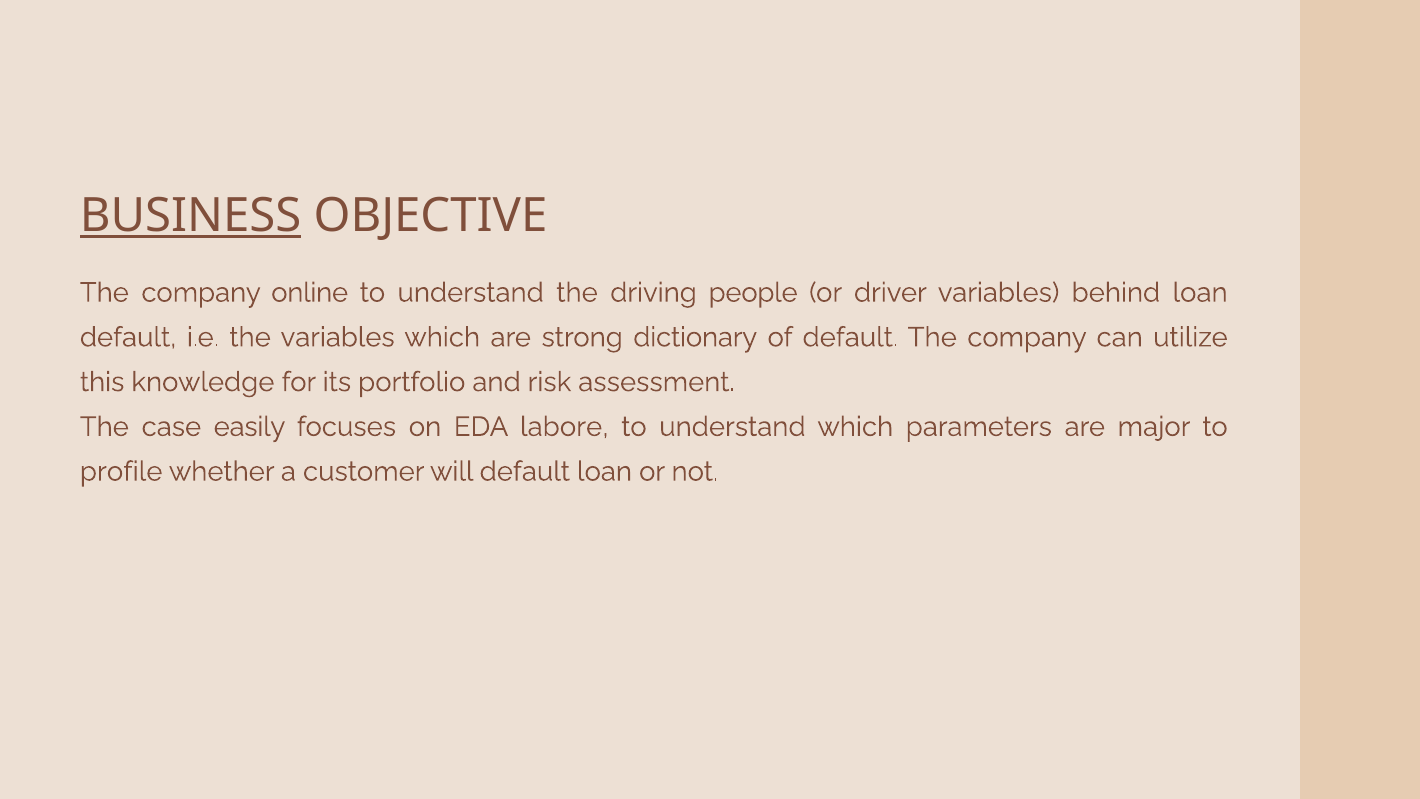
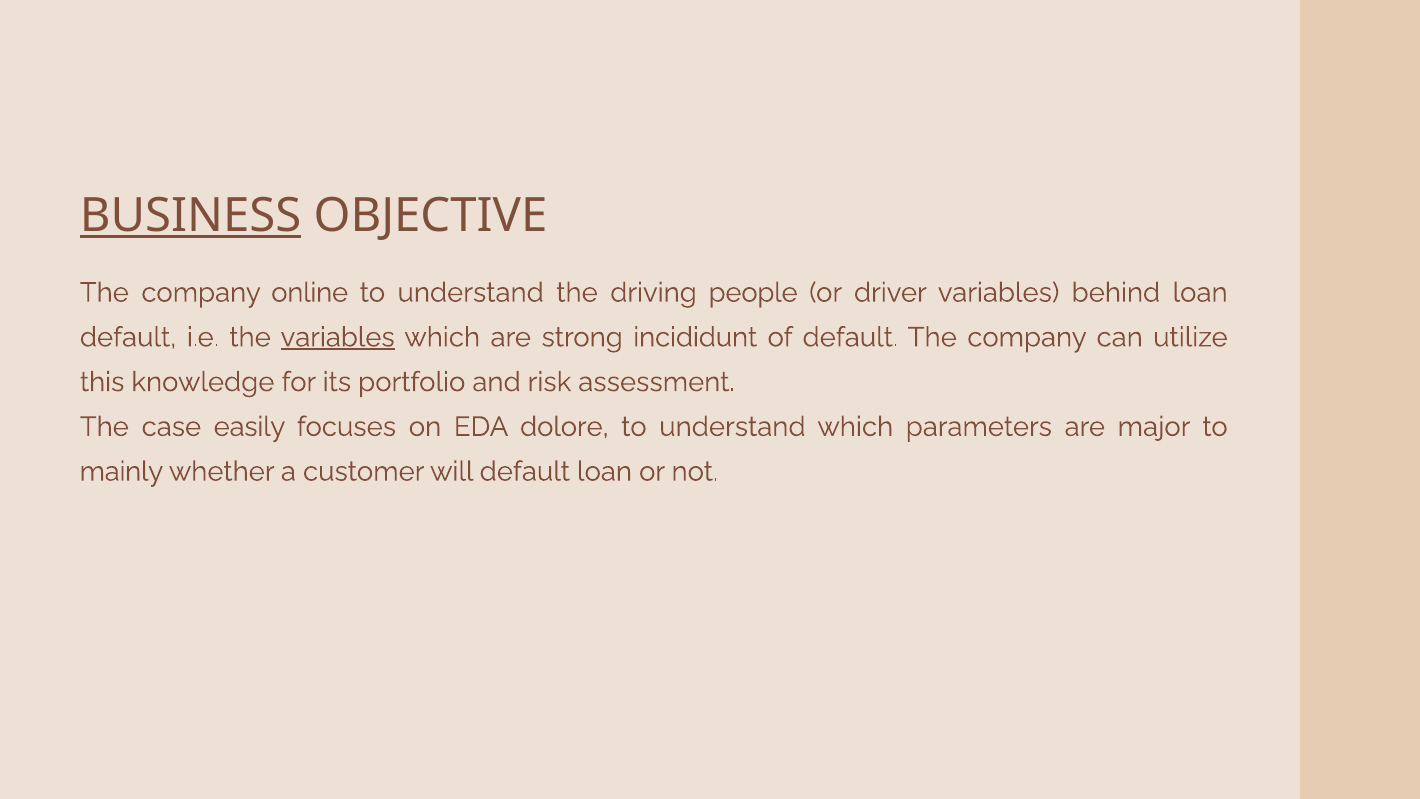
variables at (338, 337) underline: none -> present
dictionary: dictionary -> incididunt
labore: labore -> dolore
profile: profile -> mainly
